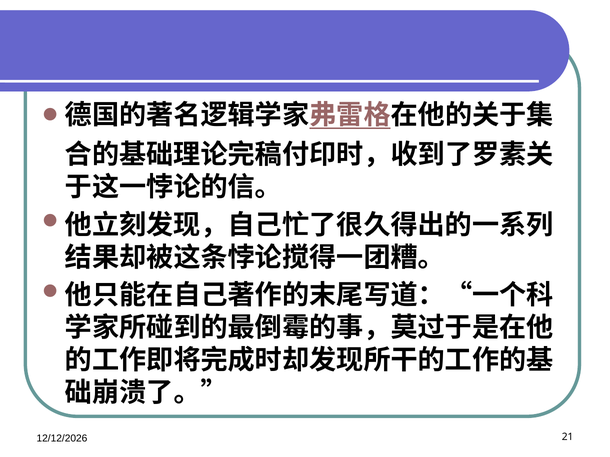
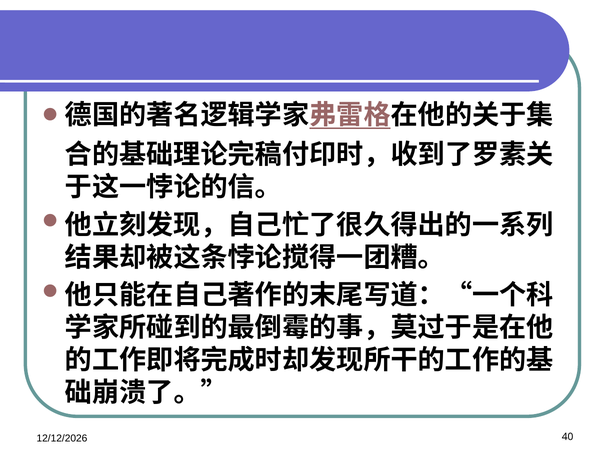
21: 21 -> 40
